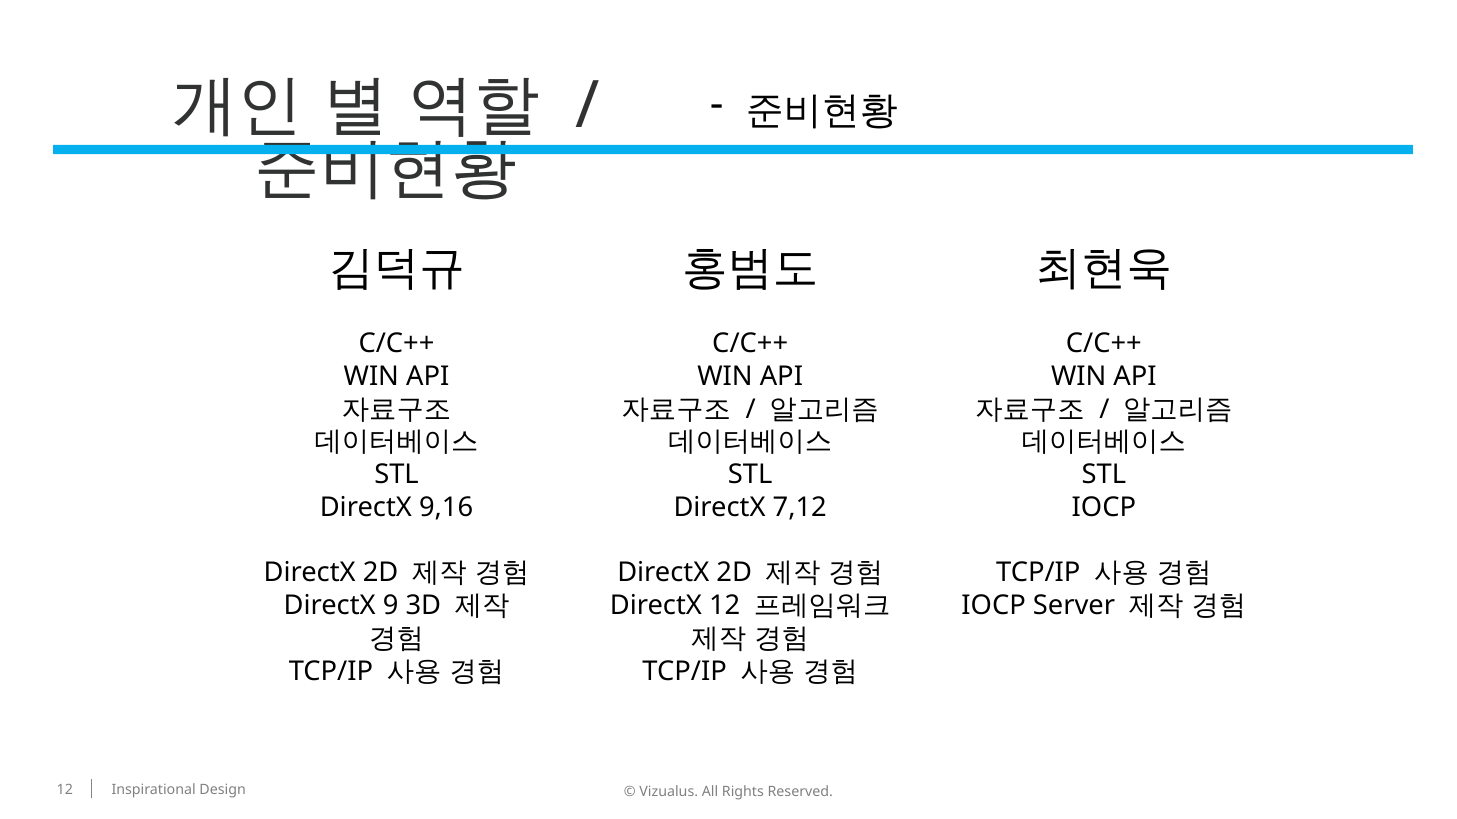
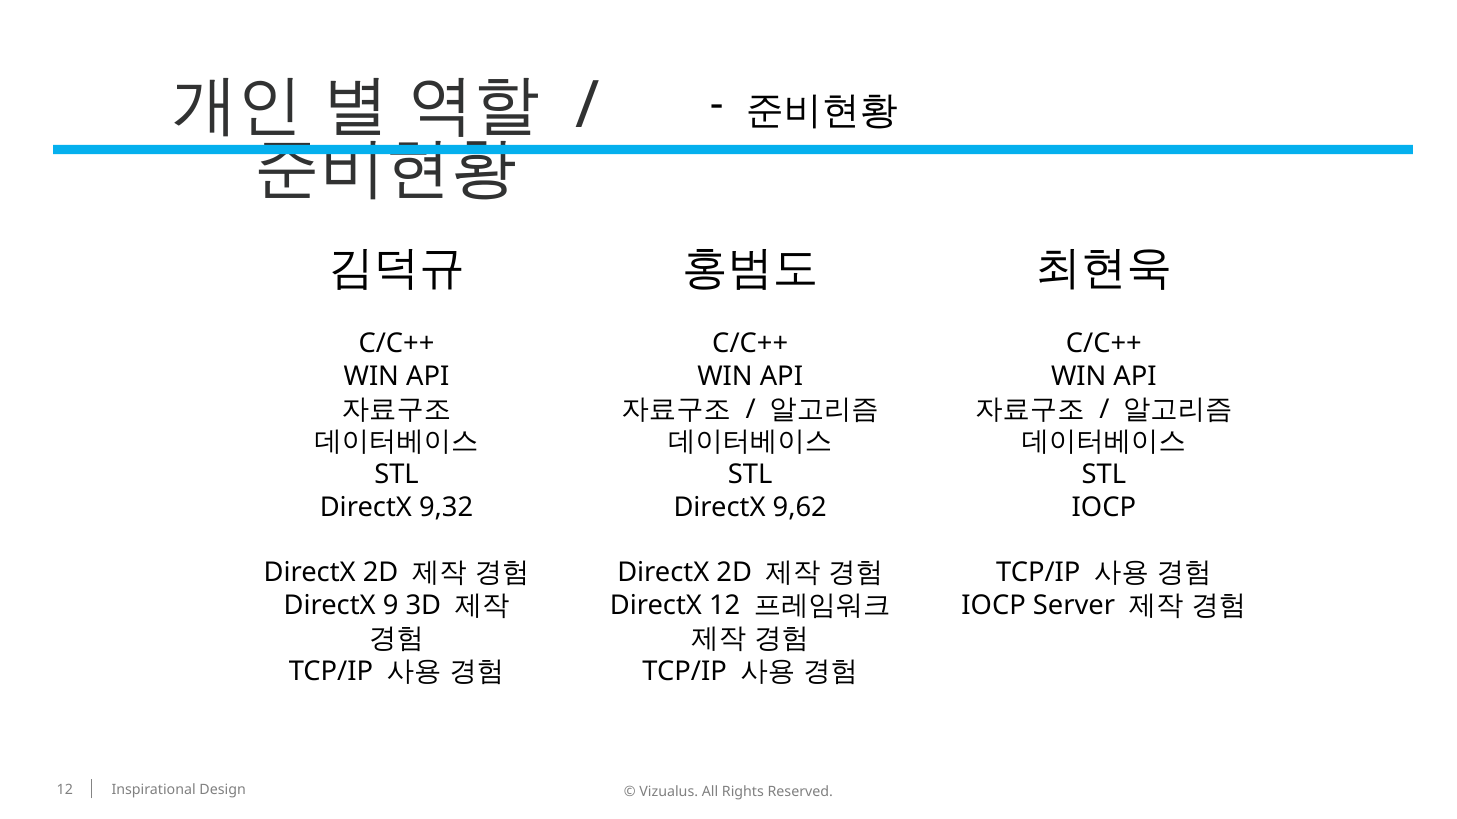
9,16: 9,16 -> 9,32
7,12: 7,12 -> 9,62
